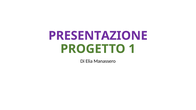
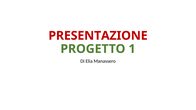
PRESENTAZIONE colour: purple -> red
